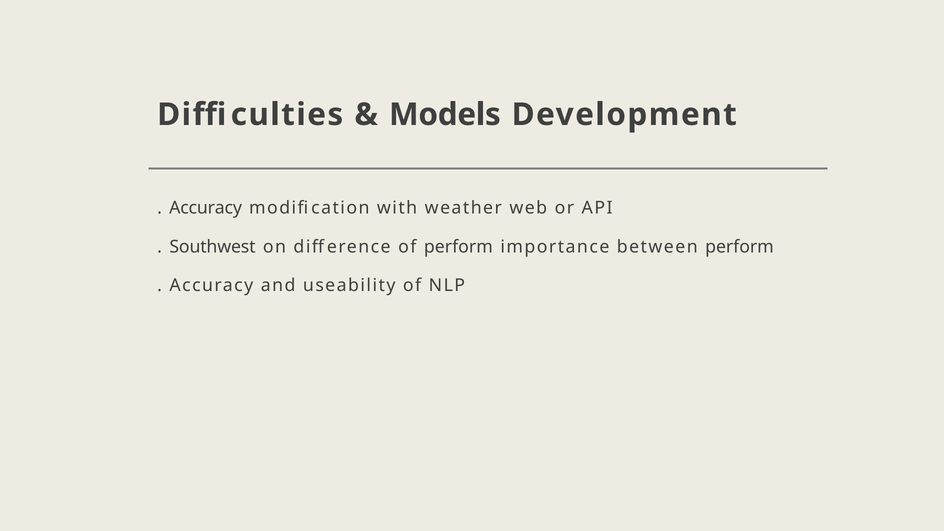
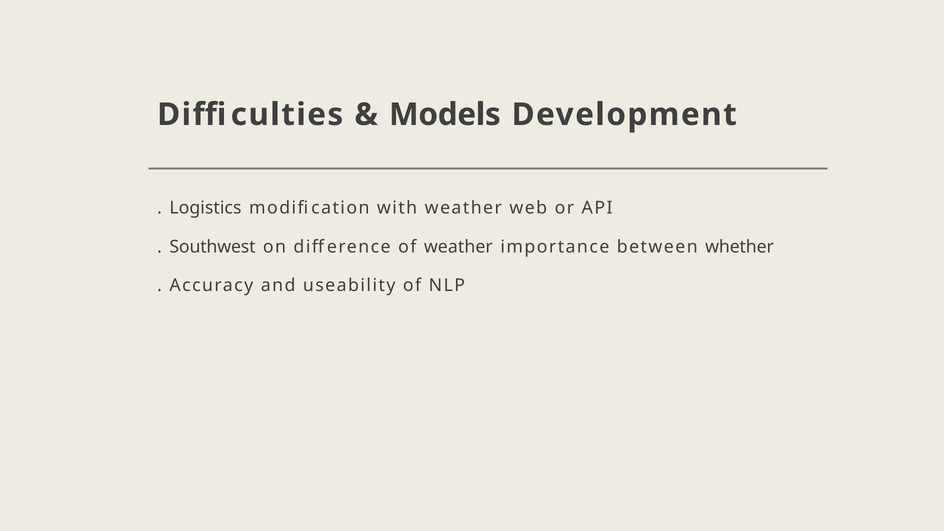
Accuracy at (206, 208): Accuracy -> Logistics
of perform: perform -> weather
between perform: perform -> whether
